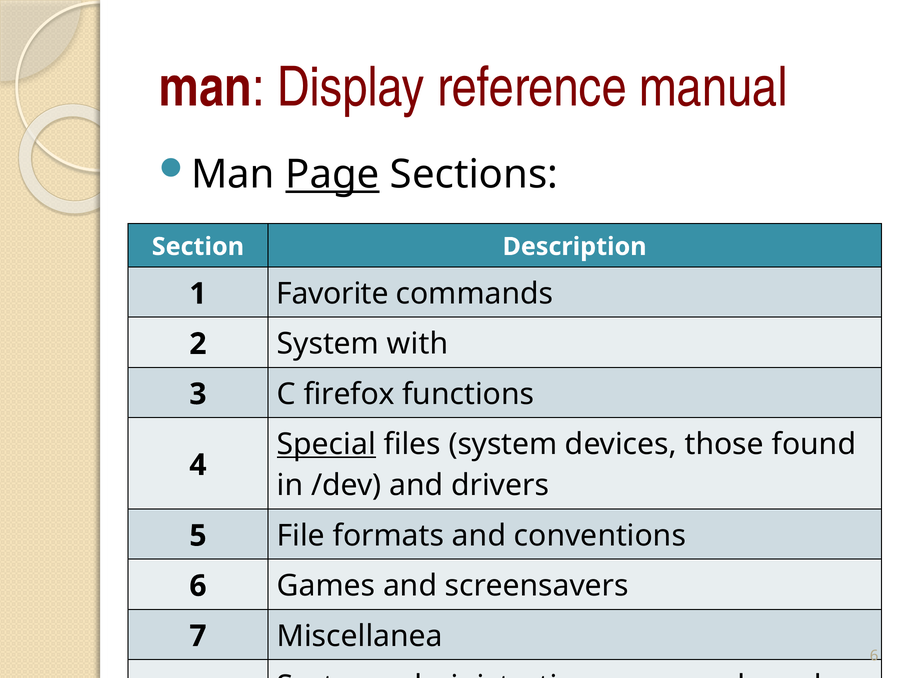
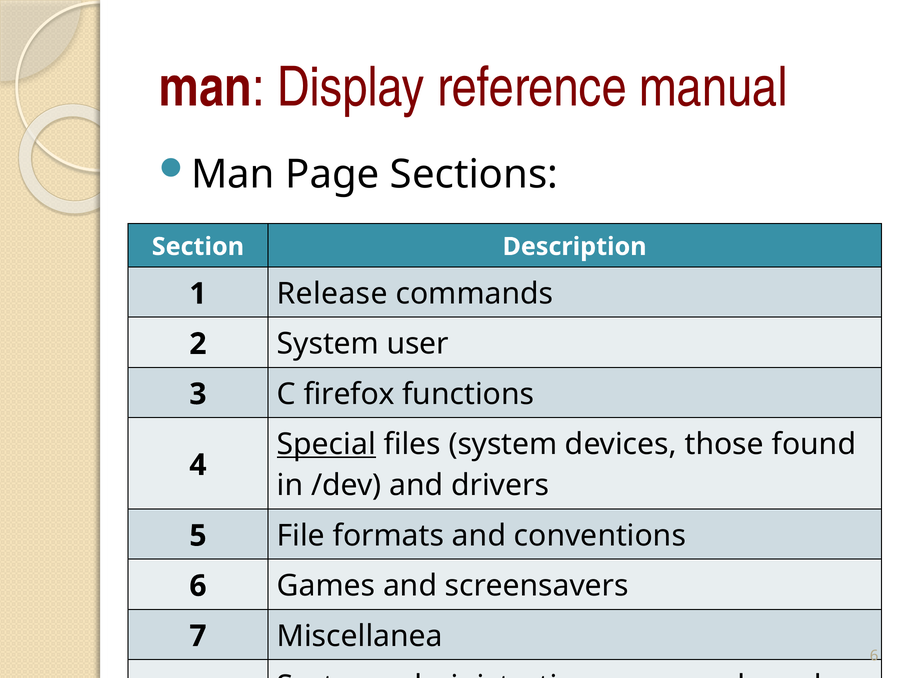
Page underline: present -> none
Favorite: Favorite -> Release
with: with -> user
